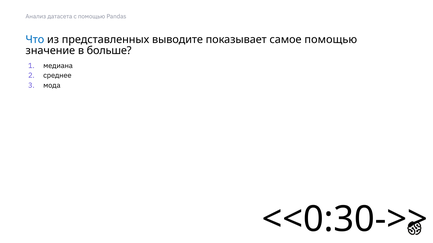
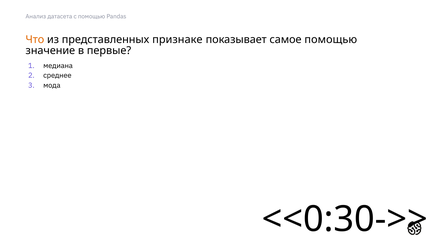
Что colour: blue -> orange
выводите: выводите -> признаке
больше: больше -> первые
